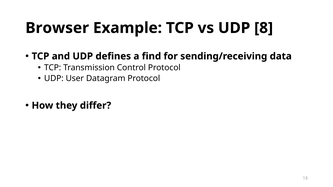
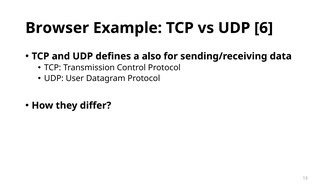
8: 8 -> 6
find: find -> also
